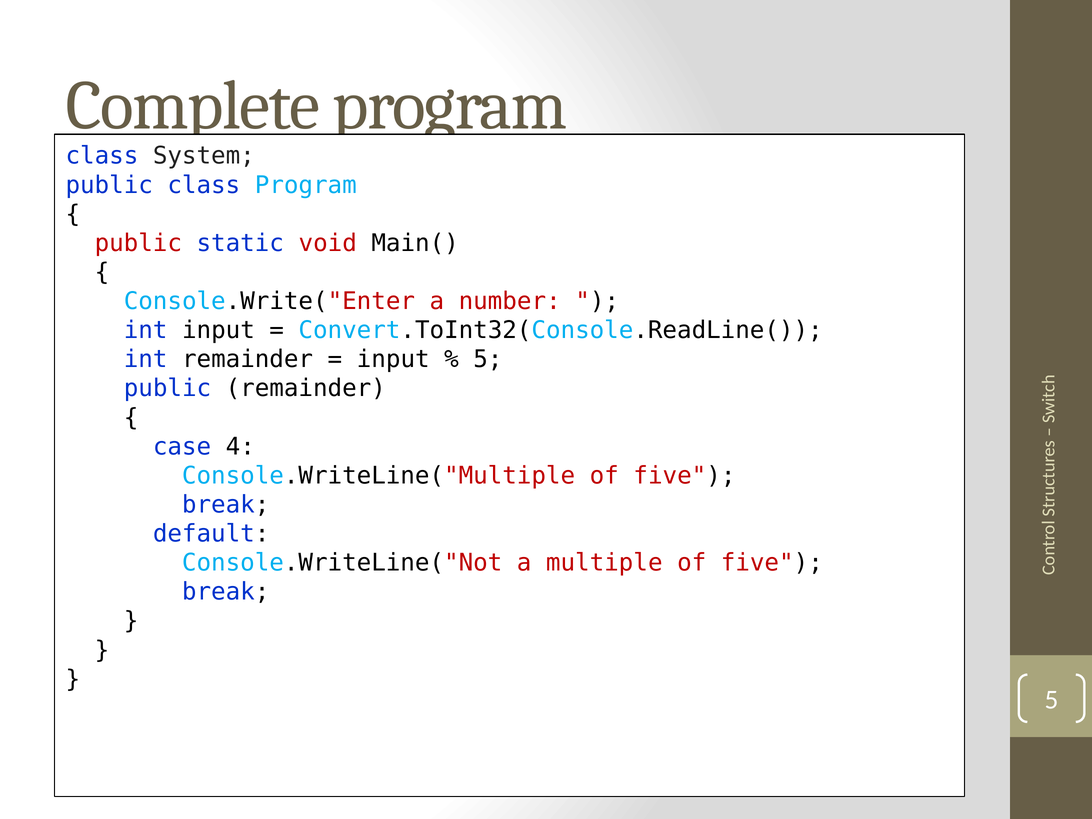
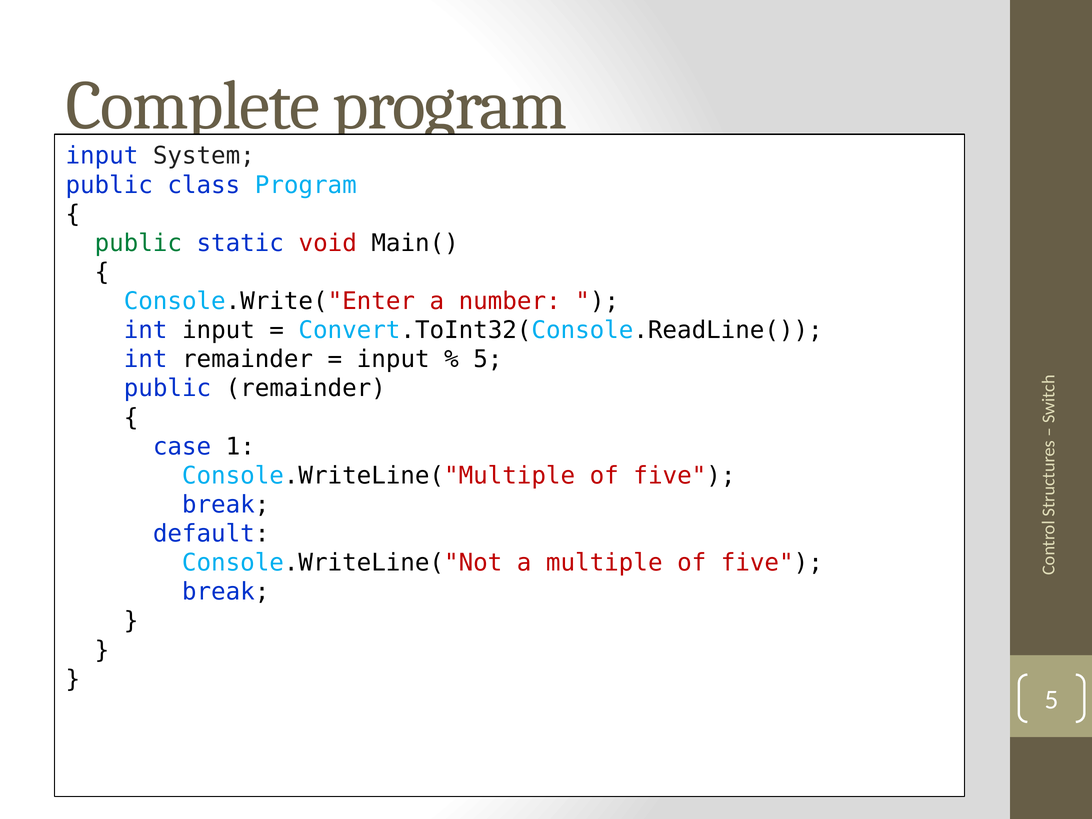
class at (102, 156): class -> input
public at (138, 243) colour: red -> green
4: 4 -> 1
